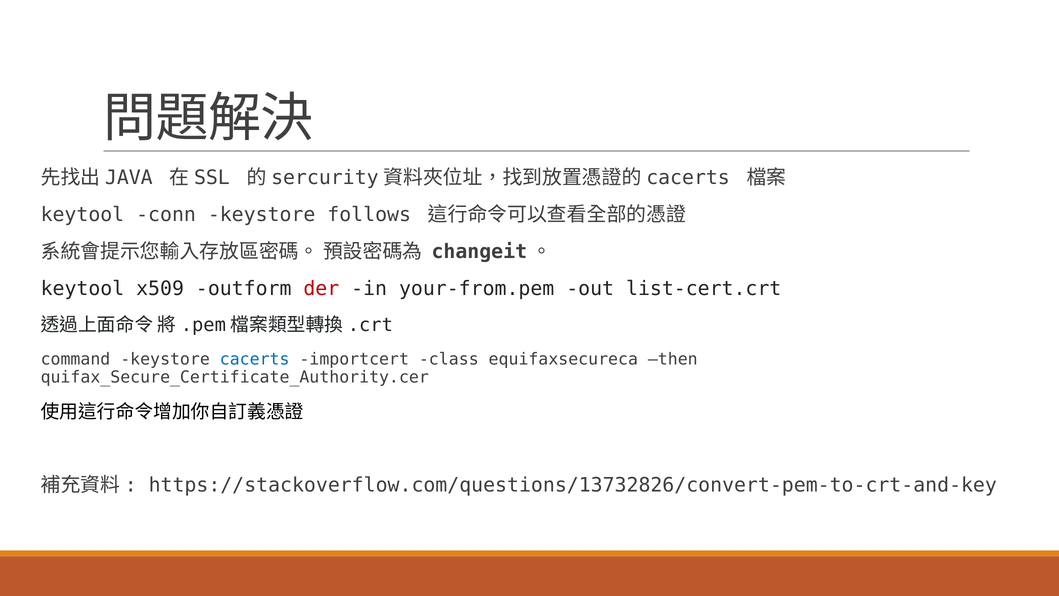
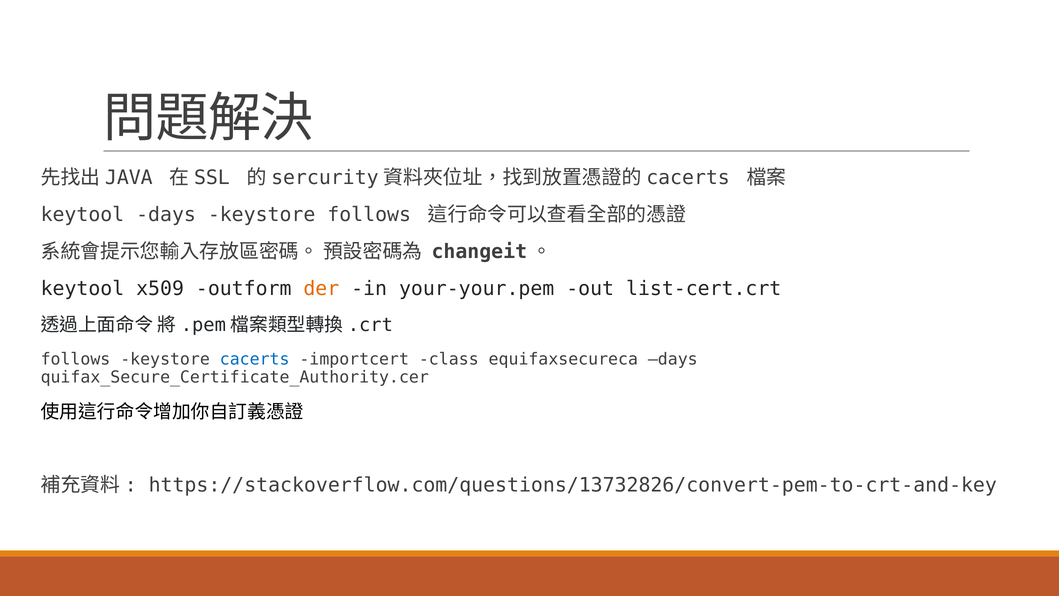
keytool conn: conn -> days
der colour: red -> orange
your-from.pem: your-from.pem -> your-your.pem
command at (75, 359): command -> follows
equifaxsecureca then: then -> days
